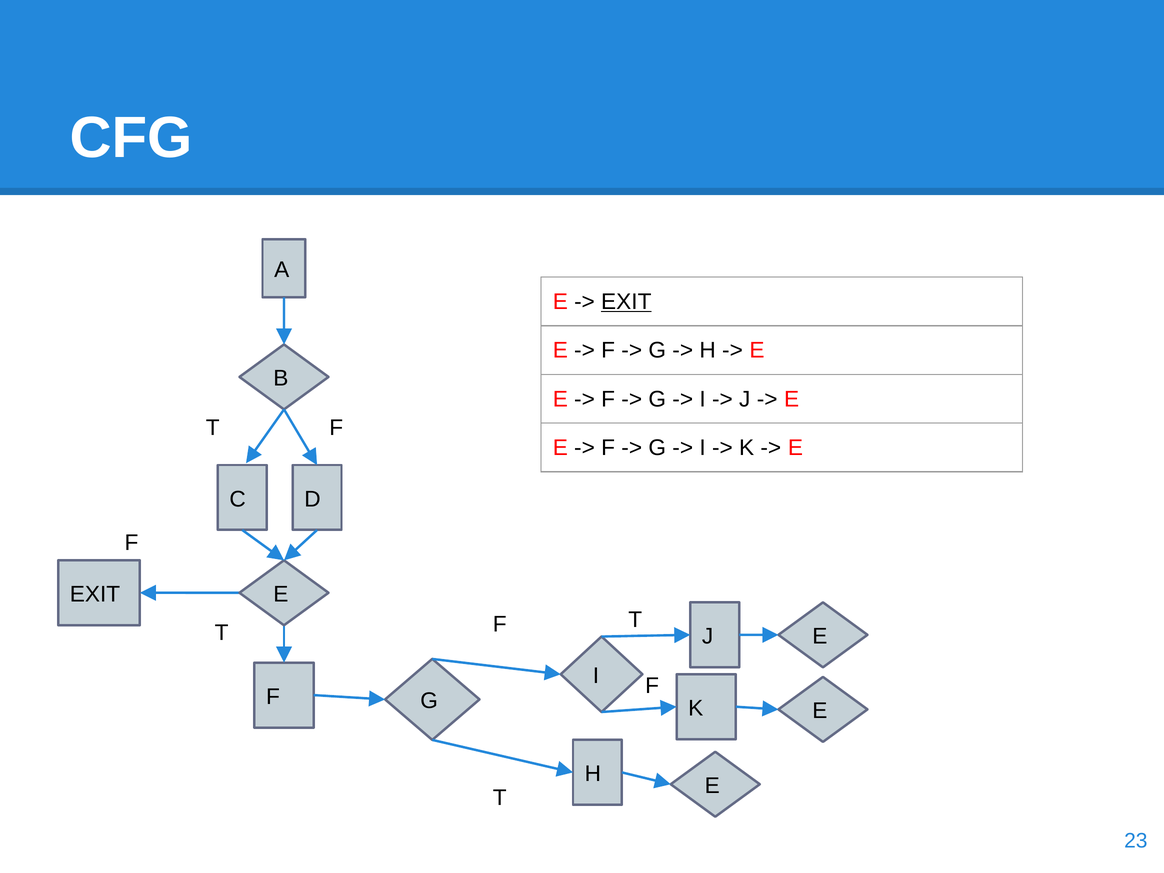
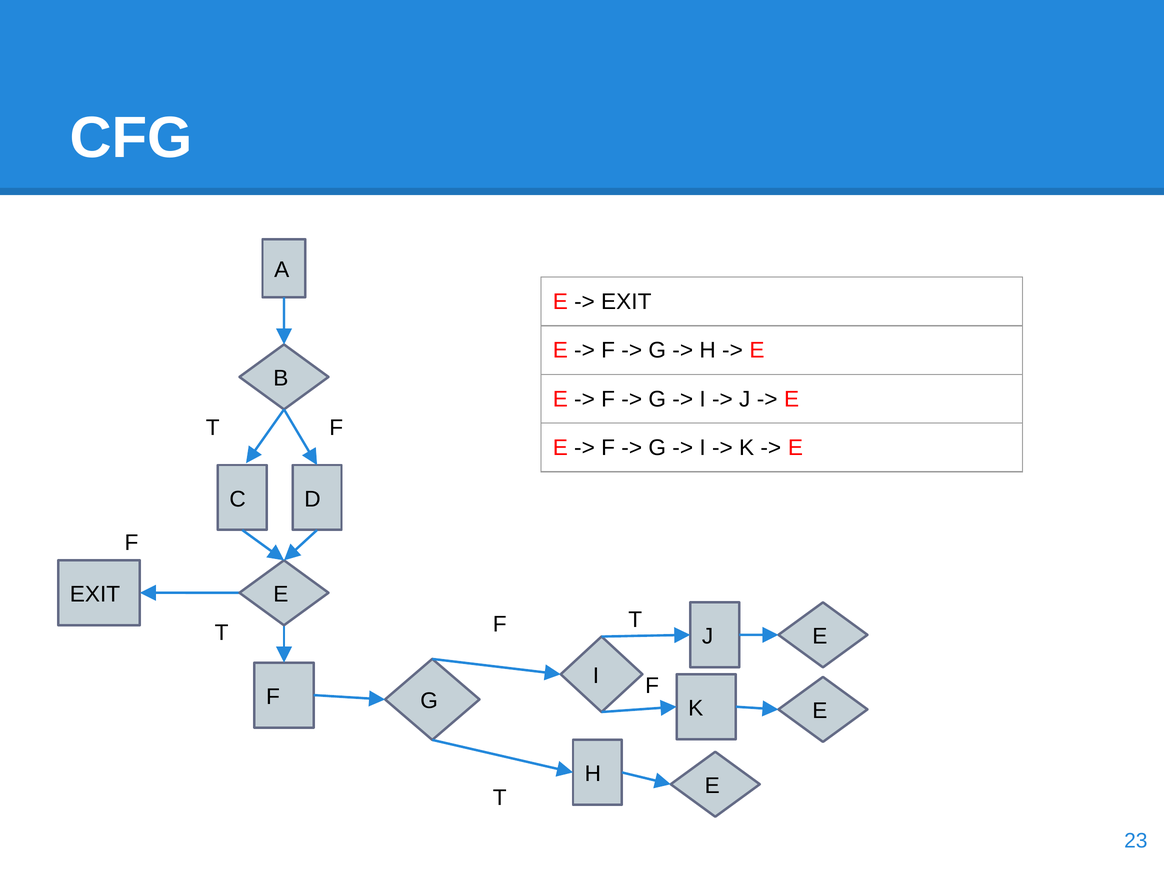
EXIT at (626, 302) underline: present -> none
